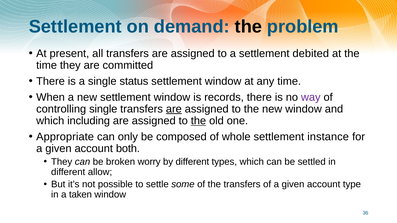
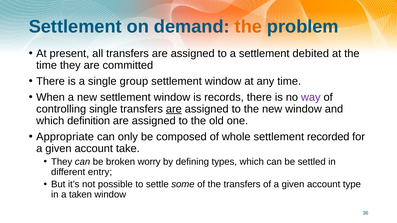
the at (248, 27) colour: black -> orange
status: status -> group
including: including -> definition
the at (198, 121) underline: present -> none
instance: instance -> recorded
both: both -> take
by different: different -> defining
allow: allow -> entry
